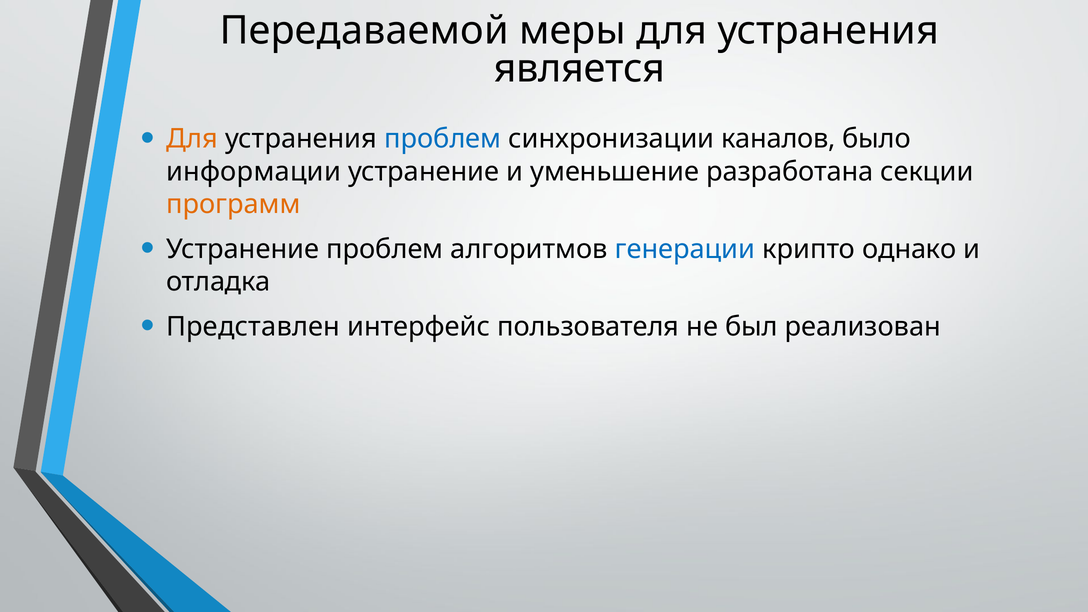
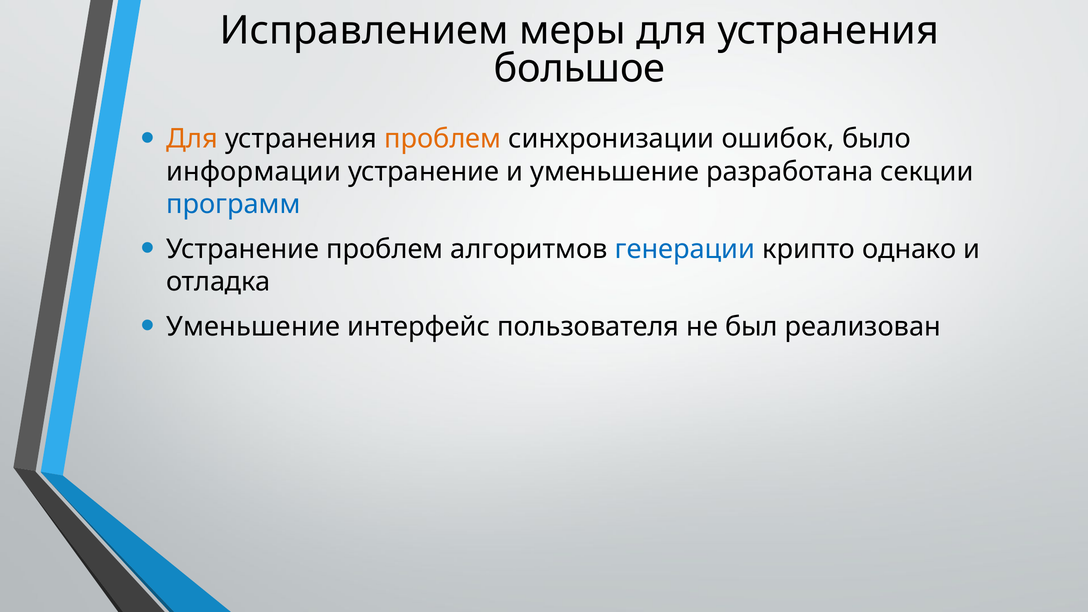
Передаваемой: Передаваемой -> Исправлением
является: является -> большое
проблем at (443, 139) colour: blue -> orange
каналов: каналов -> ошибок
программ colour: orange -> blue
Представлен at (253, 327): Представлен -> Уменьшение
